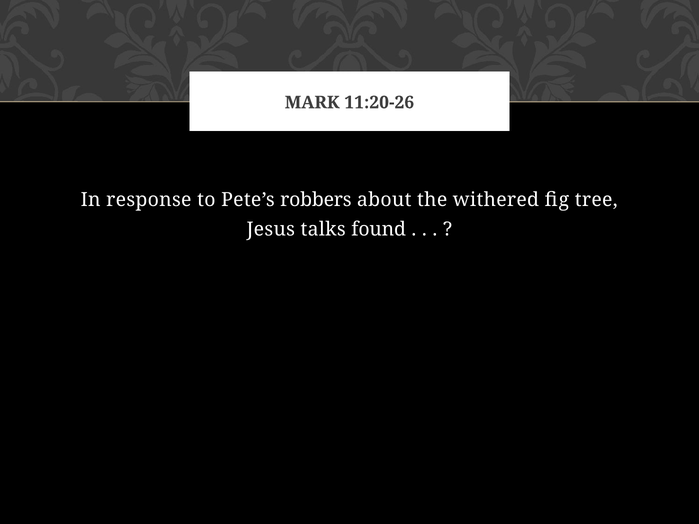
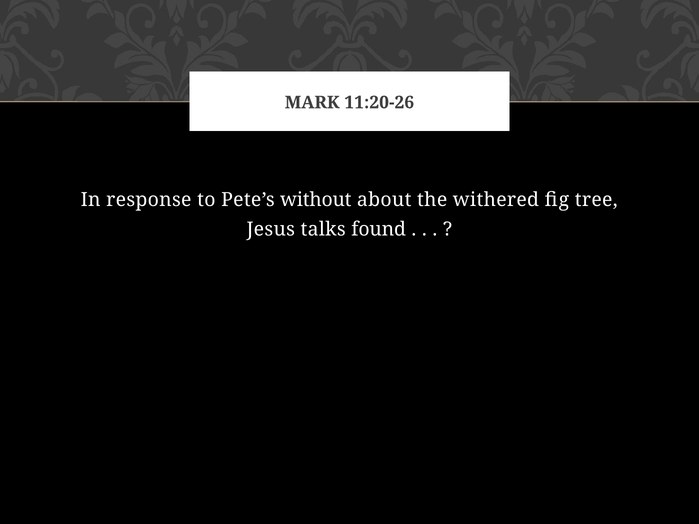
robbers: robbers -> without
